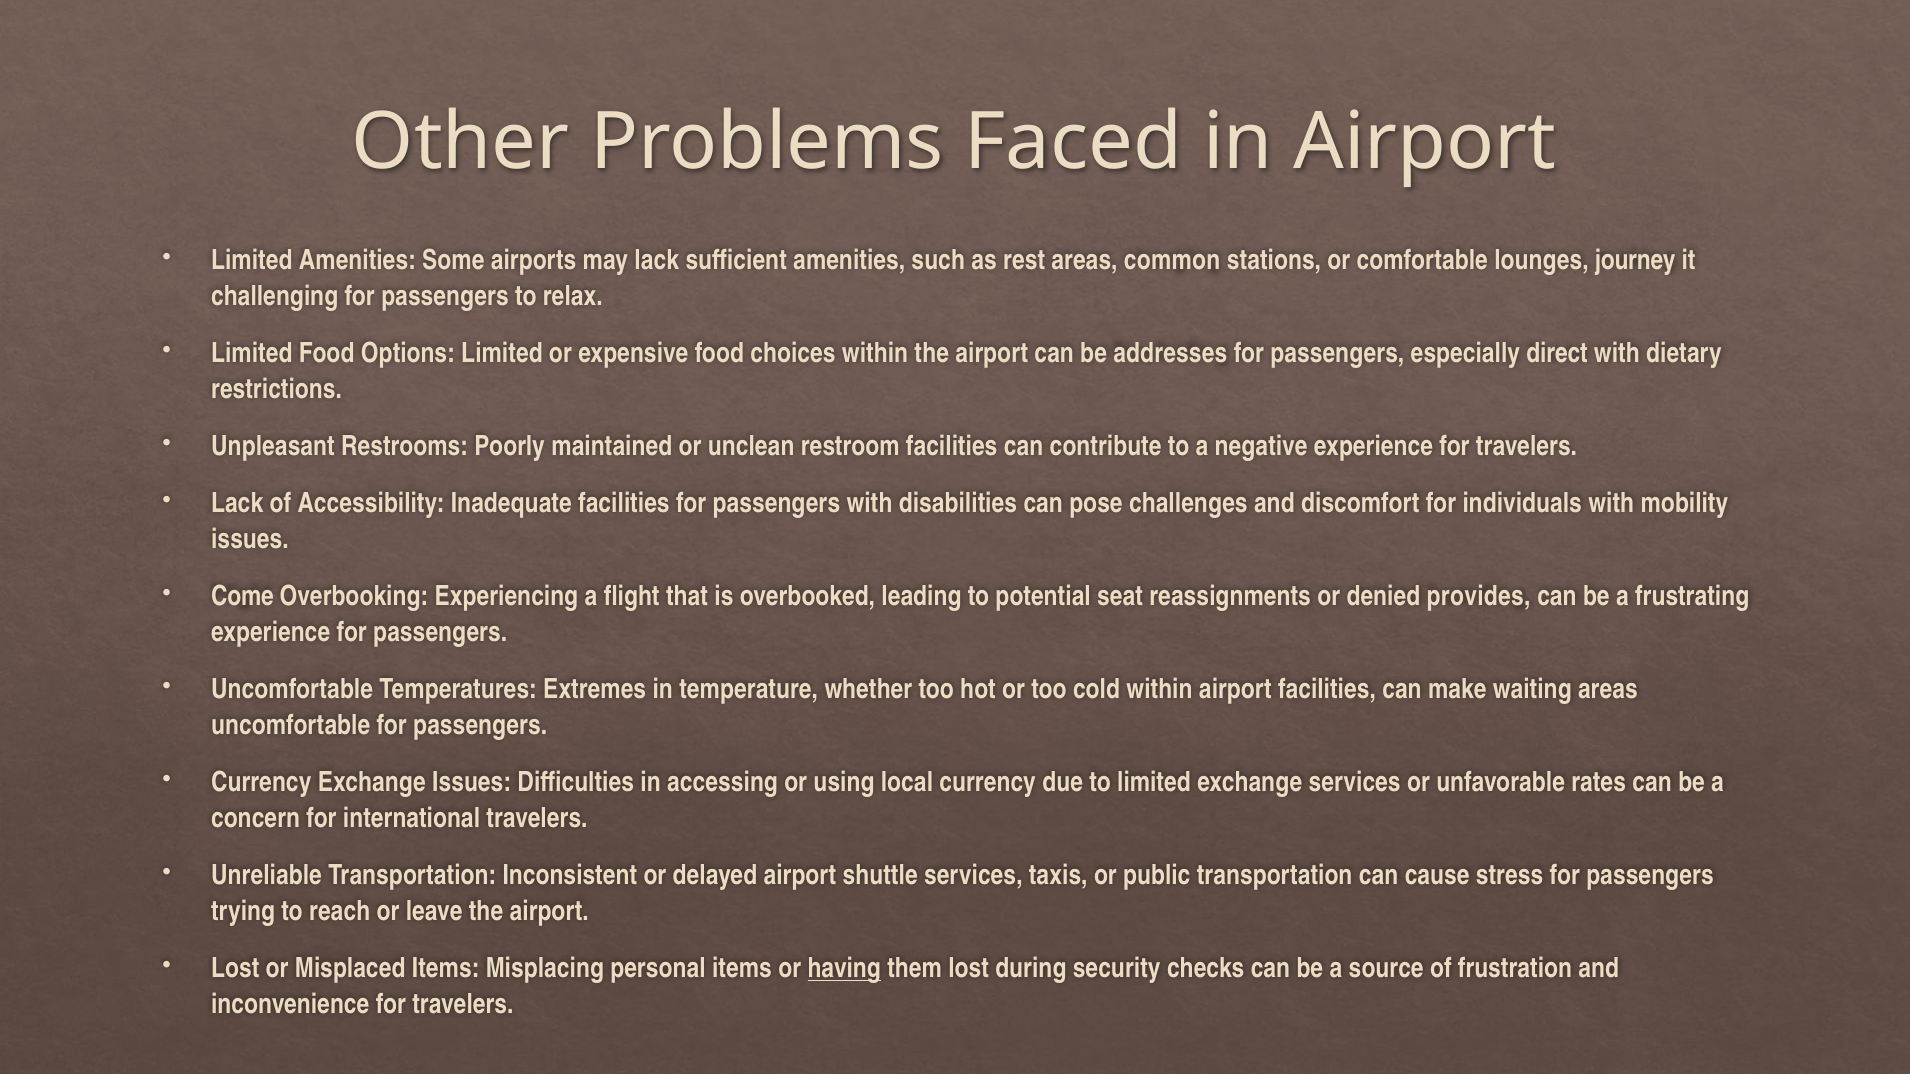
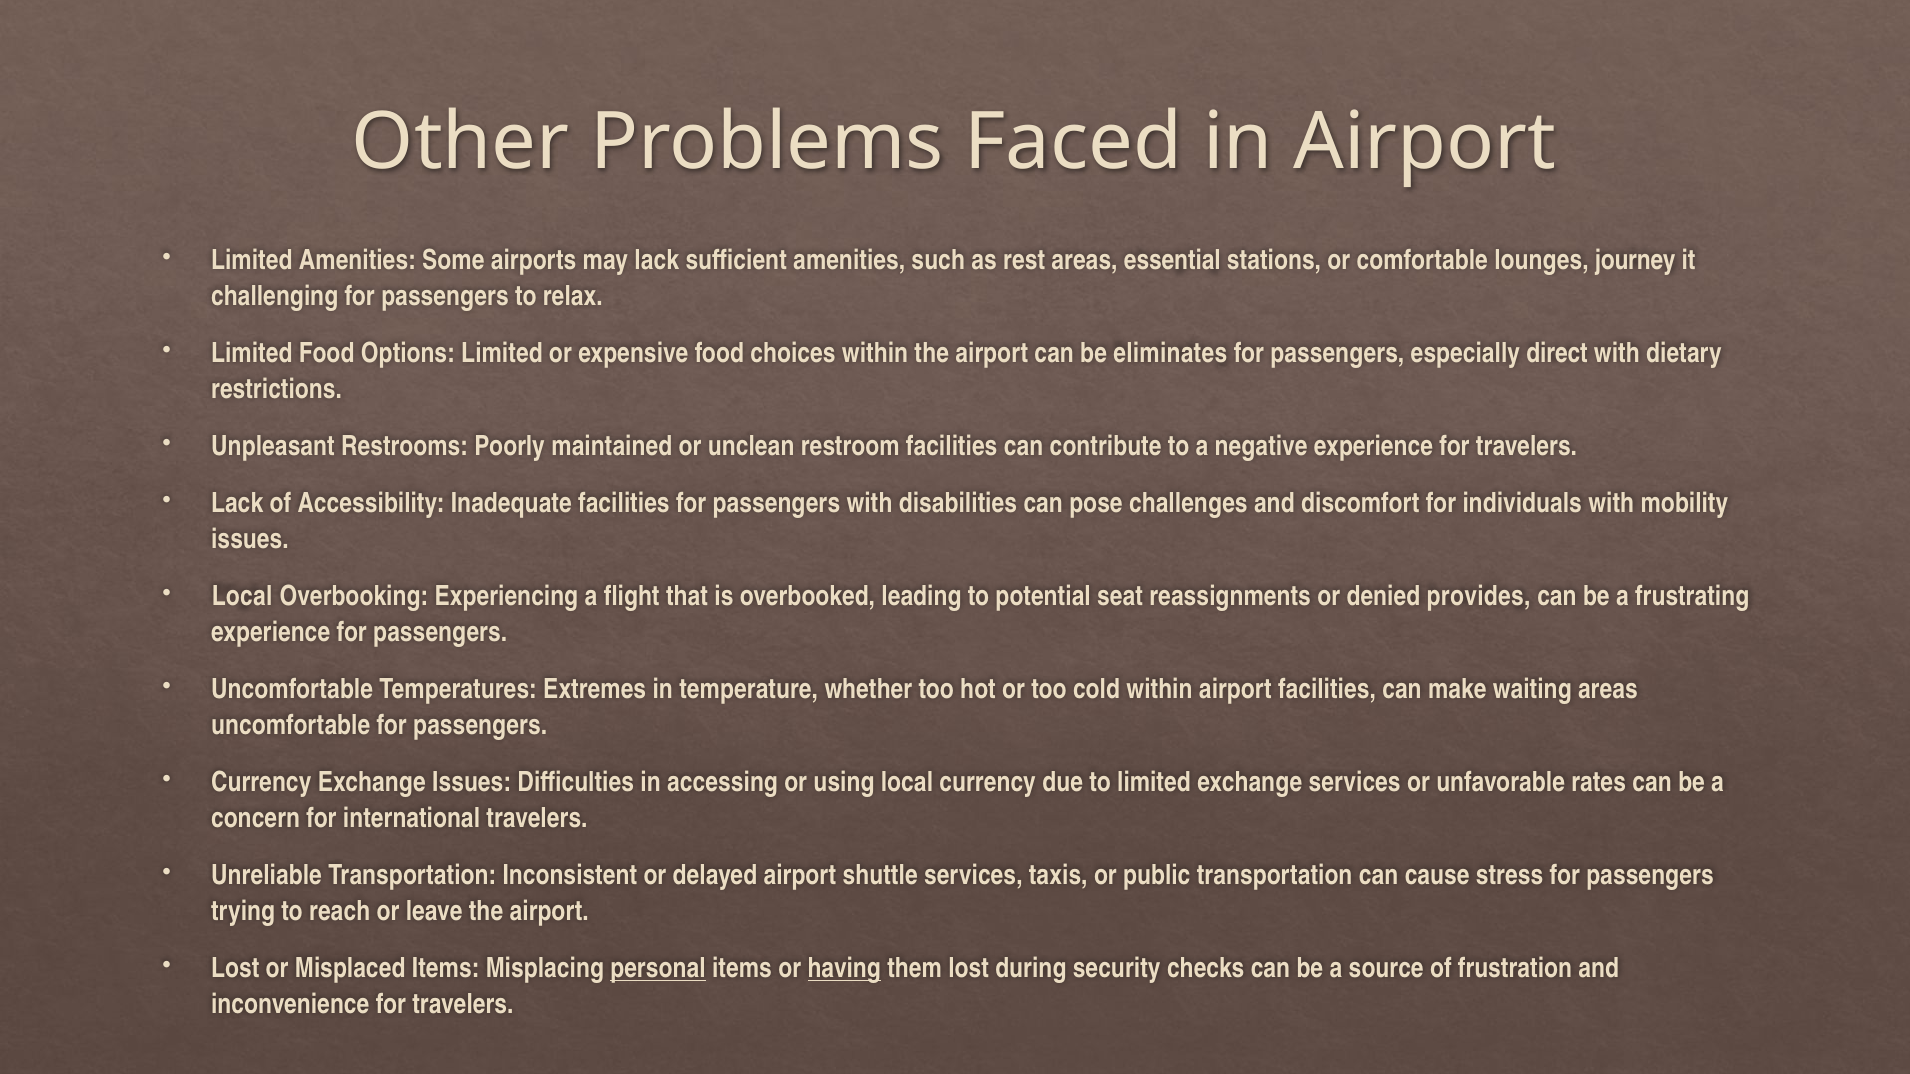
common: common -> essential
addresses: addresses -> eliminates
Come at (242, 597): Come -> Local
personal underline: none -> present
